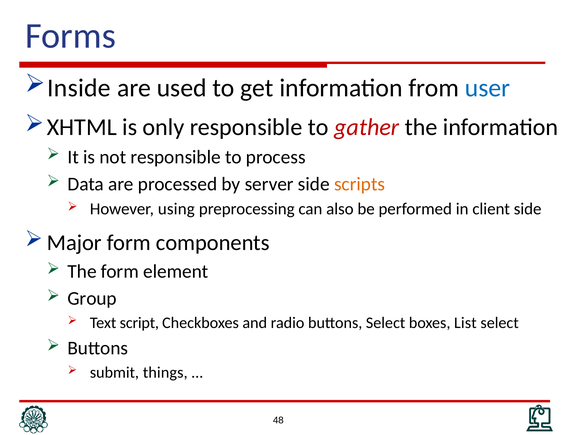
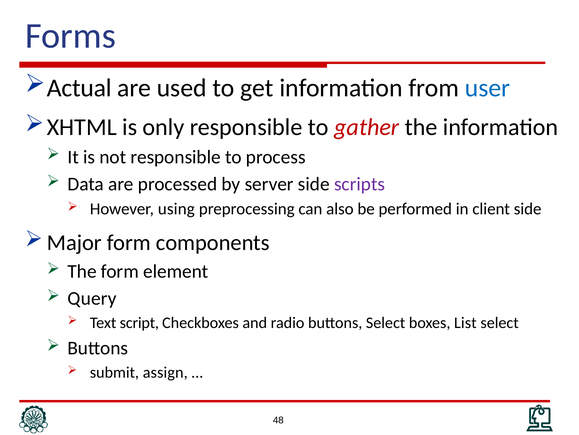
Inside: Inside -> Actual
scripts colour: orange -> purple
Group: Group -> Query
things: things -> assign
